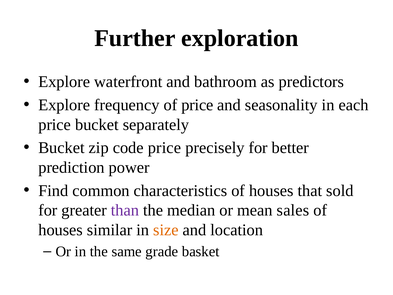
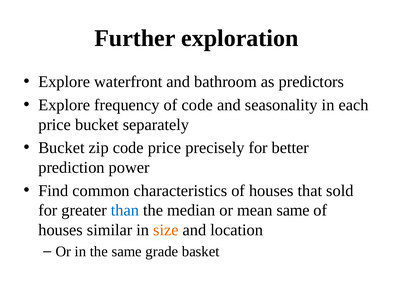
of price: price -> code
than colour: purple -> blue
mean sales: sales -> same
